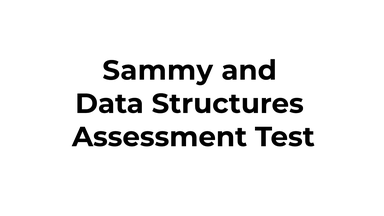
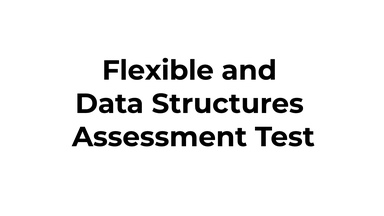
Sammy: Sammy -> Flexible
